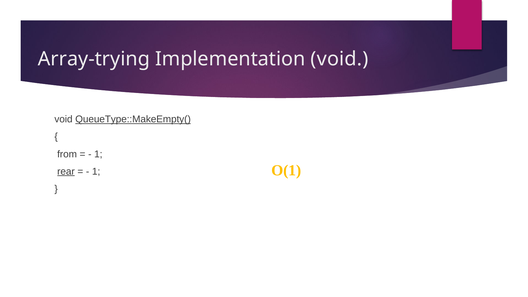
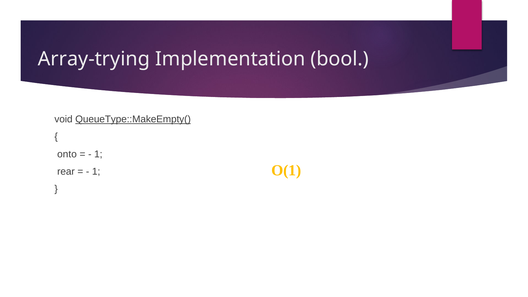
Implementation void: void -> bool
from: from -> onto
rear underline: present -> none
